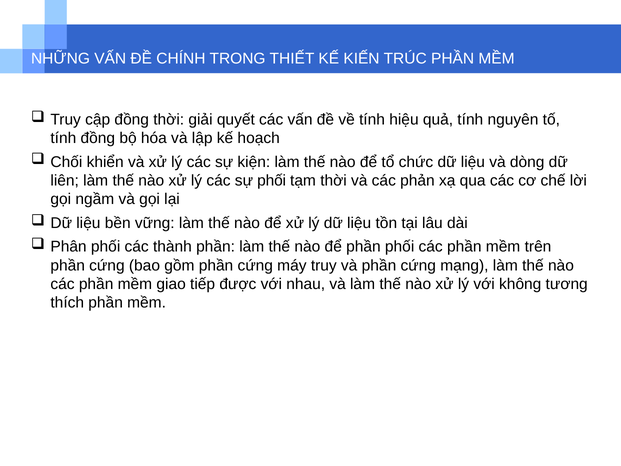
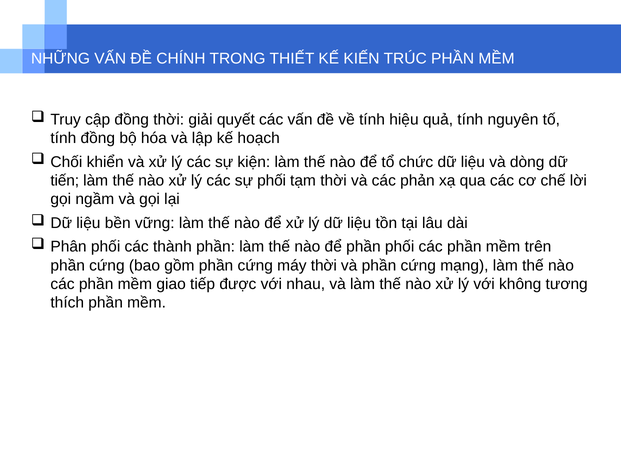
liên: liên -> tiến
máy truy: truy -> thời
